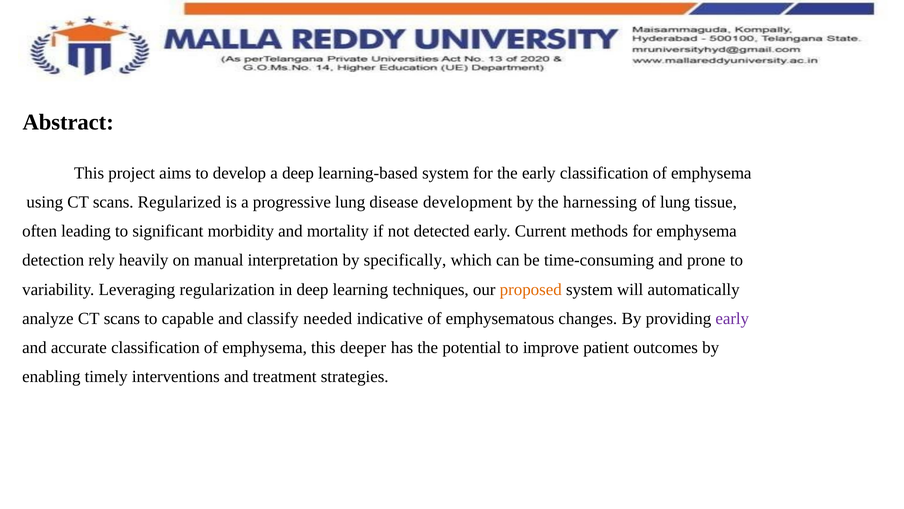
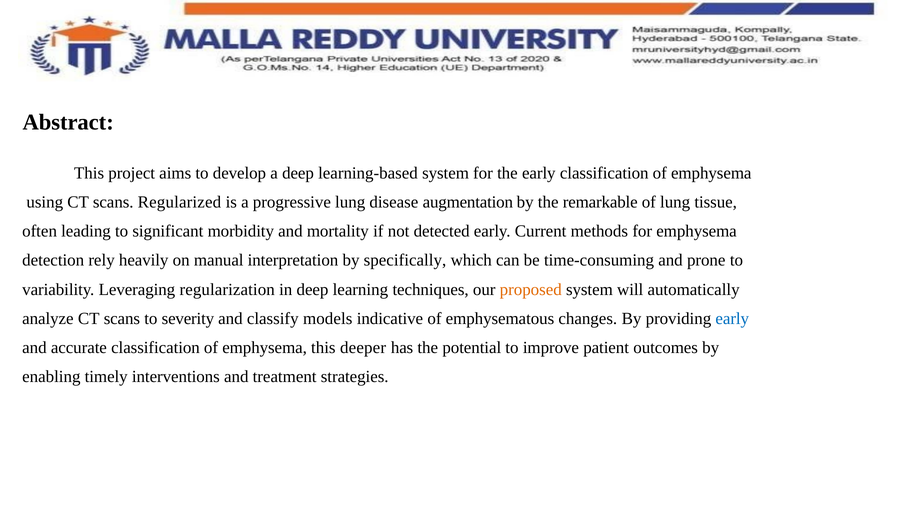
development: development -> augmentation
harnessing: harnessing -> remarkable
capable: capable -> severity
needed: needed -> models
early at (732, 318) colour: purple -> blue
